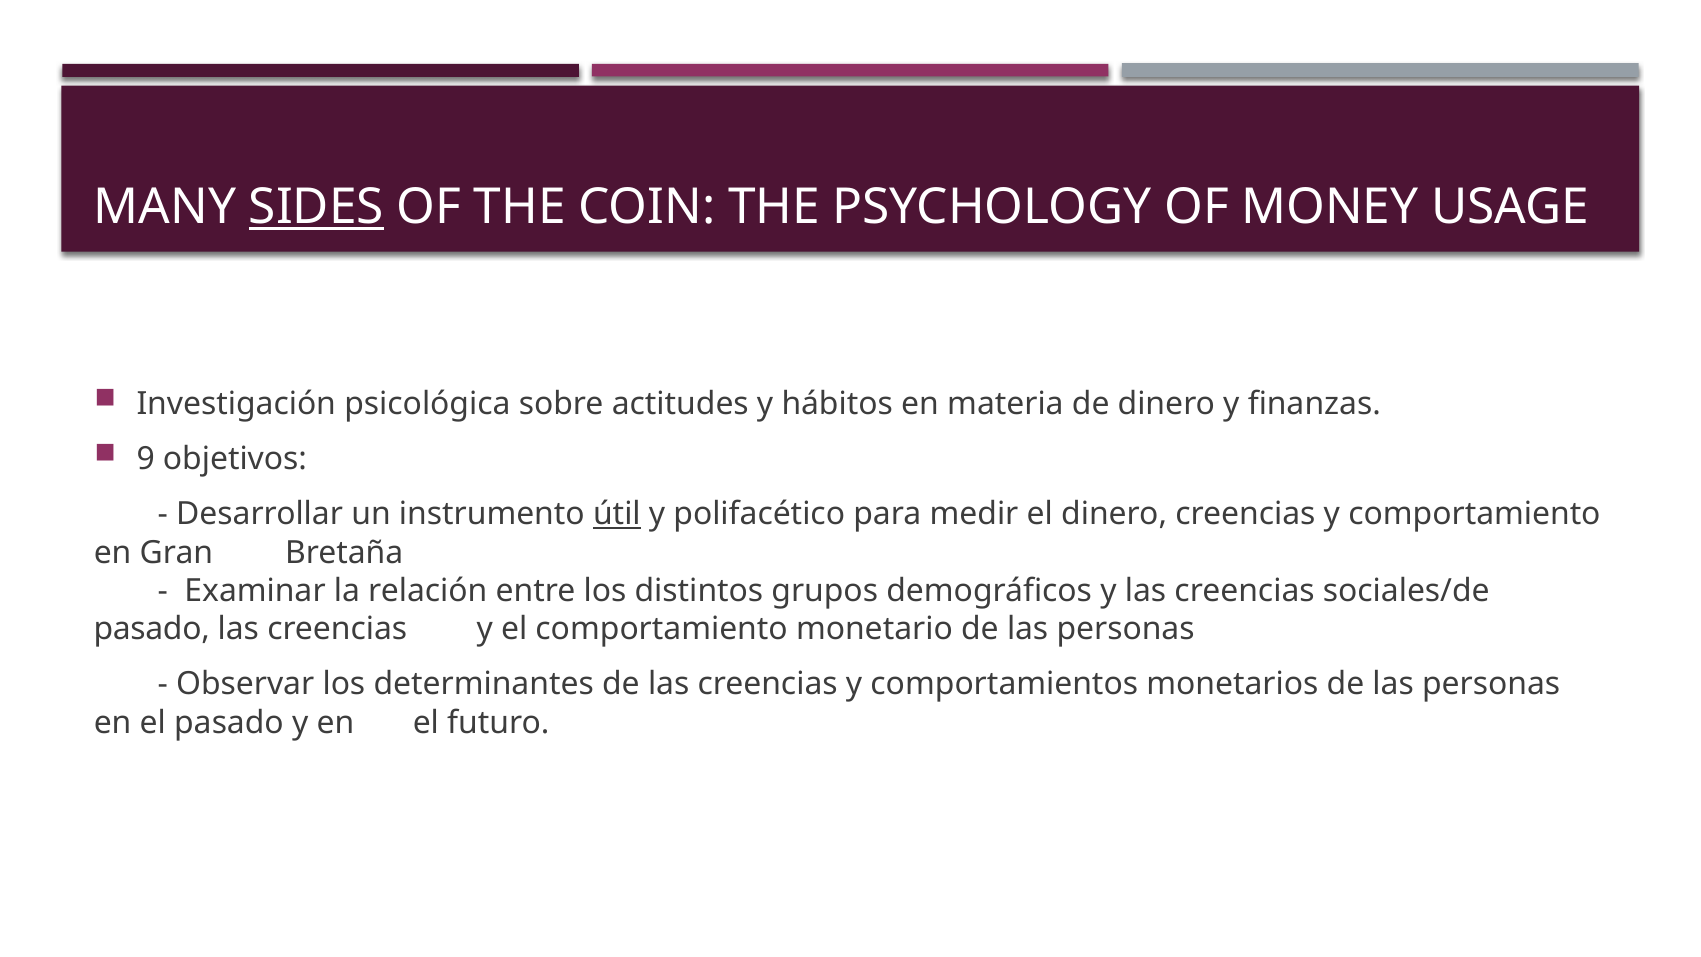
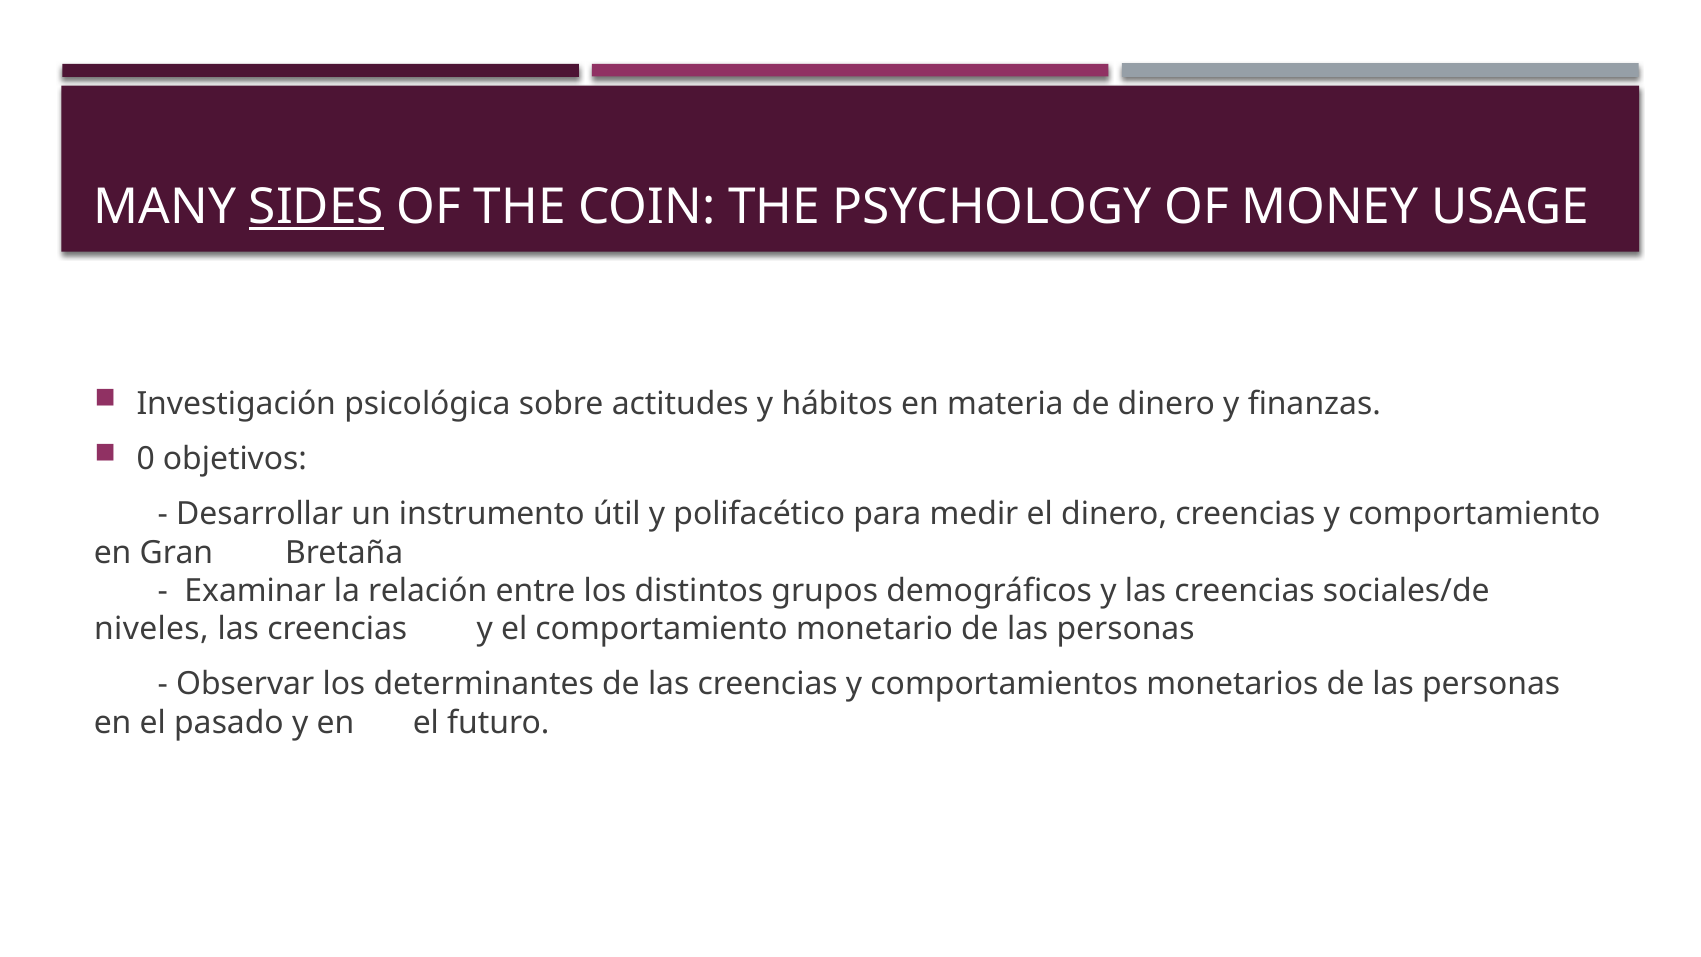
9: 9 -> 0
útil underline: present -> none
pasado at (152, 629): pasado -> niveles
